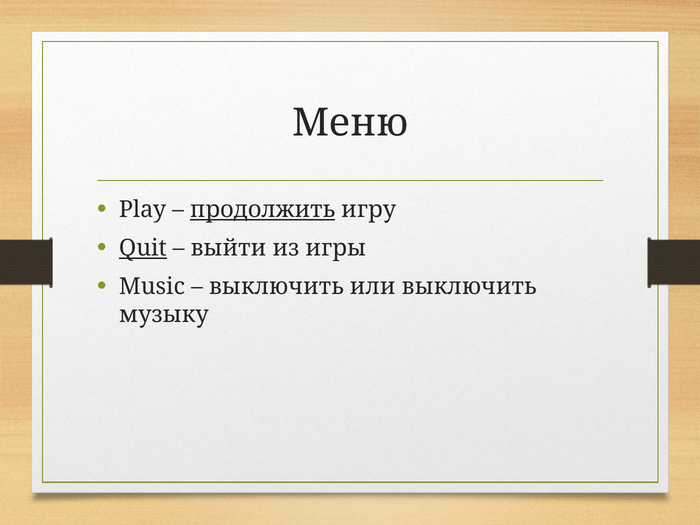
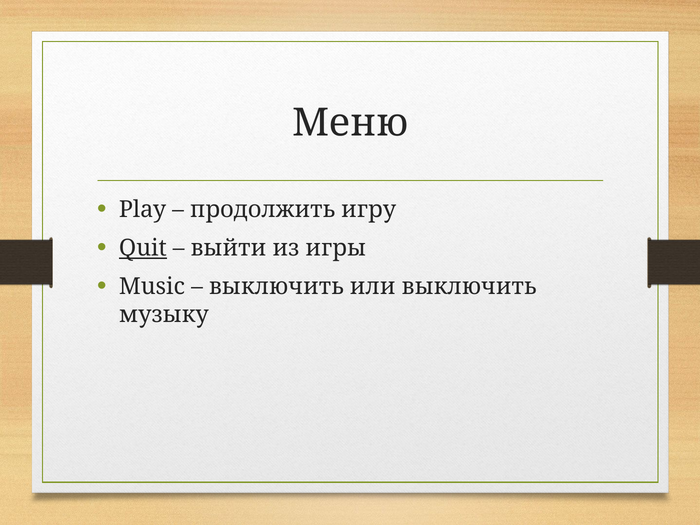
продолжить underline: present -> none
